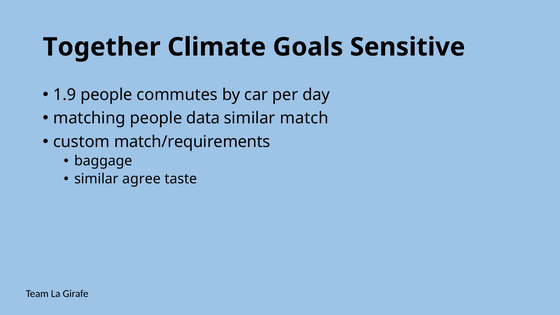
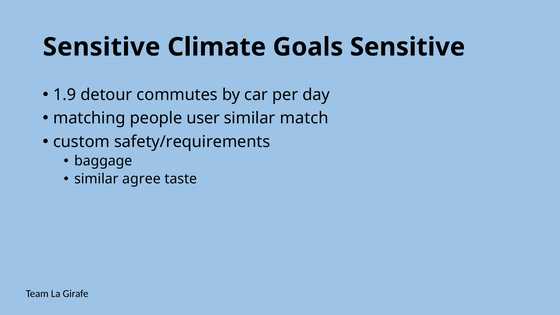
Together at (102, 47): Together -> Sensitive
1.9 people: people -> detour
data: data -> user
match/requirements: match/requirements -> safety/requirements
